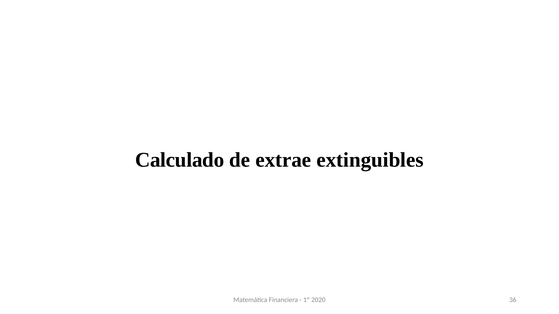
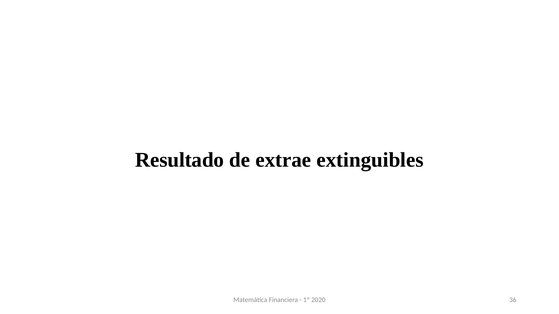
Calculado: Calculado -> Resultado
